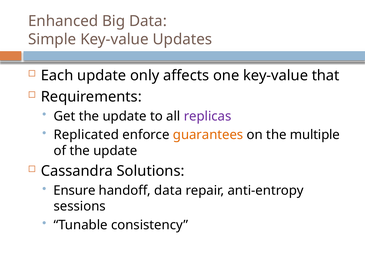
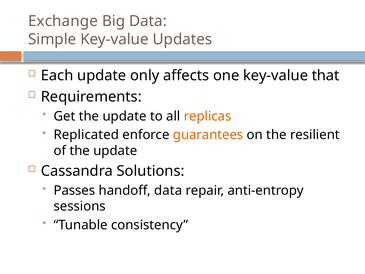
Enhanced: Enhanced -> Exchange
replicas colour: purple -> orange
multiple: multiple -> resilient
Ensure: Ensure -> Passes
